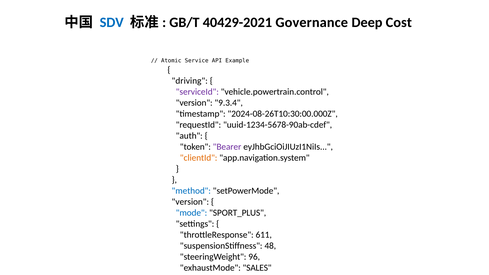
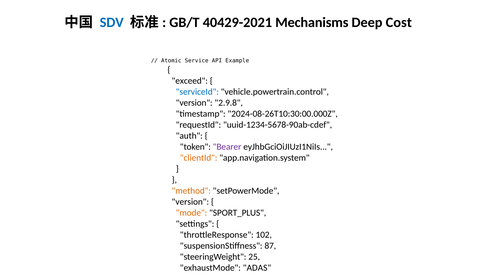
Governance: Governance -> Mechanisms
driving: driving -> exceed
serviceId colour: purple -> blue
9.3.4: 9.3.4 -> 2.9.8
method colour: blue -> orange
mode colour: blue -> orange
611: 611 -> 102
48: 48 -> 87
96: 96 -> 25
SALES: SALES -> ADAS
